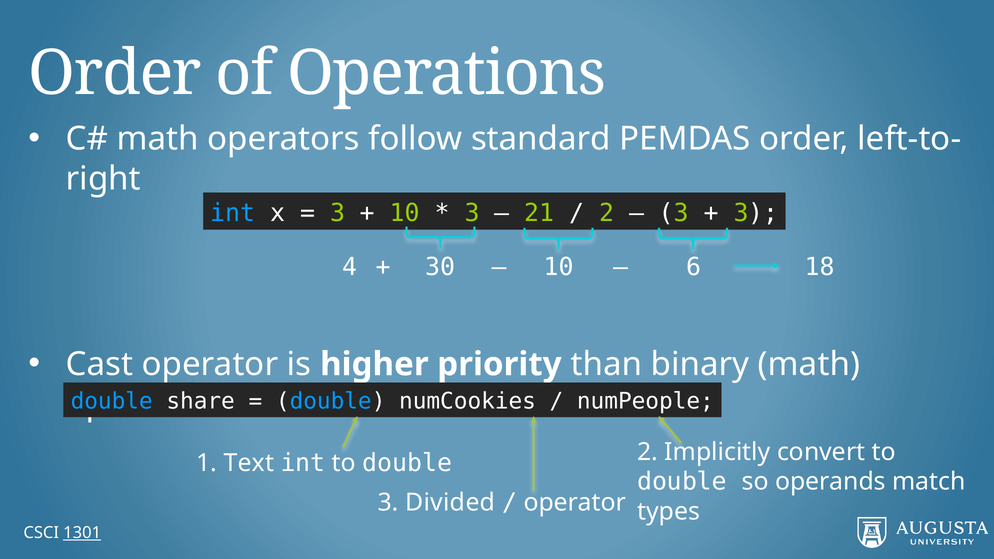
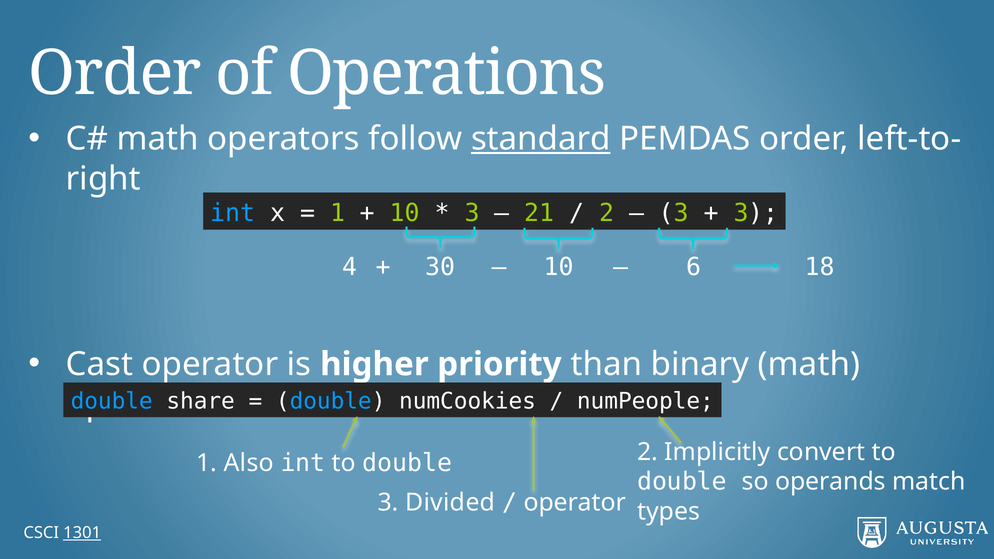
standard underline: none -> present
3 at (338, 213): 3 -> 1
Text: Text -> Also
